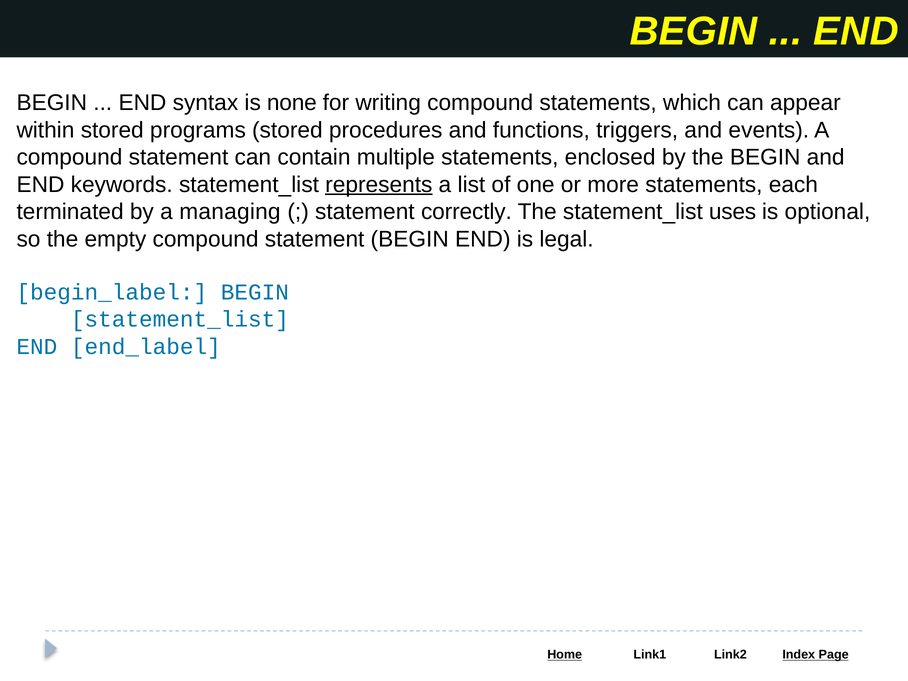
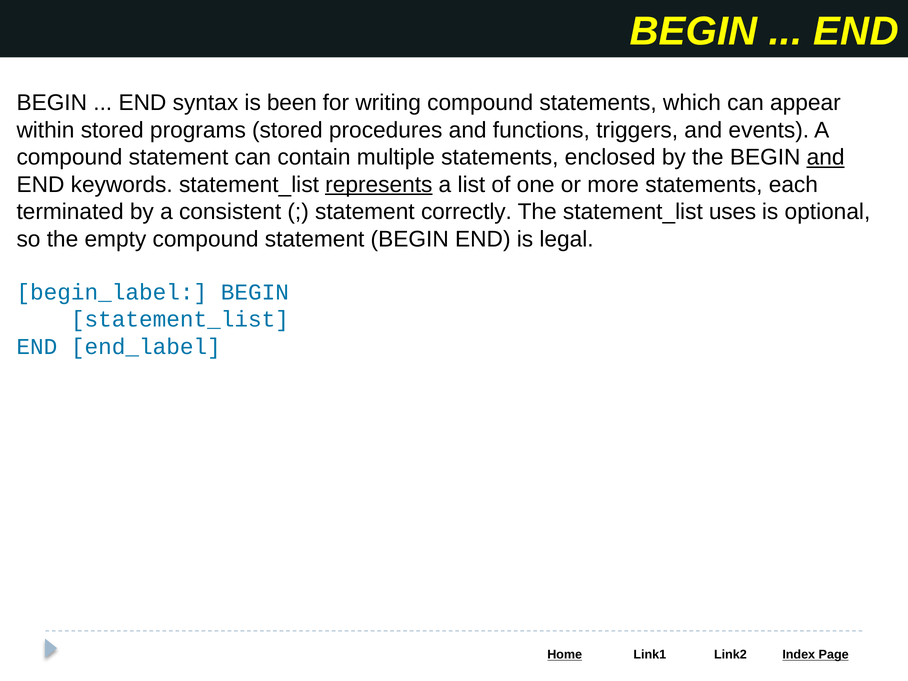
none: none -> been
and at (826, 157) underline: none -> present
managing: managing -> consistent
